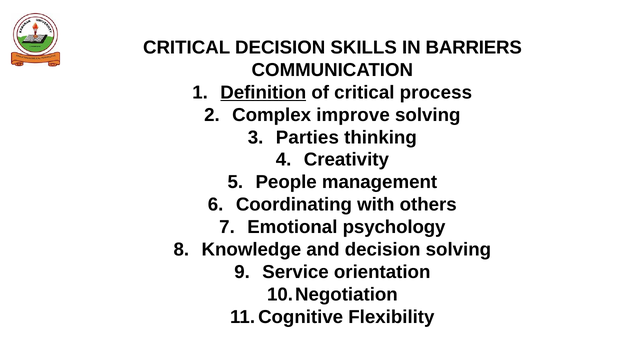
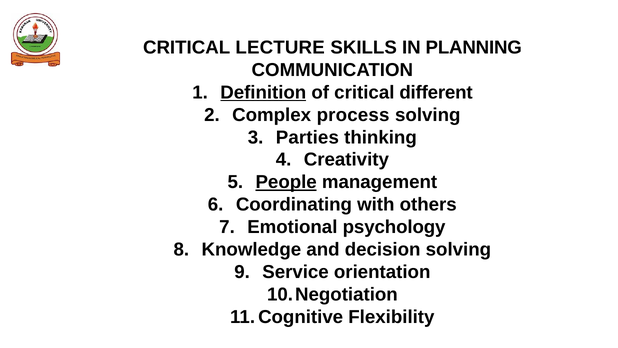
CRITICAL DECISION: DECISION -> LECTURE
BARRIERS: BARRIERS -> PLANNING
process: process -> different
improve: improve -> process
People underline: none -> present
